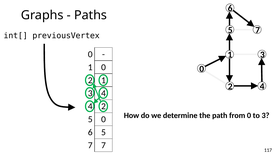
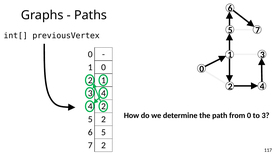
5 0: 0 -> 2
7 7: 7 -> 2
